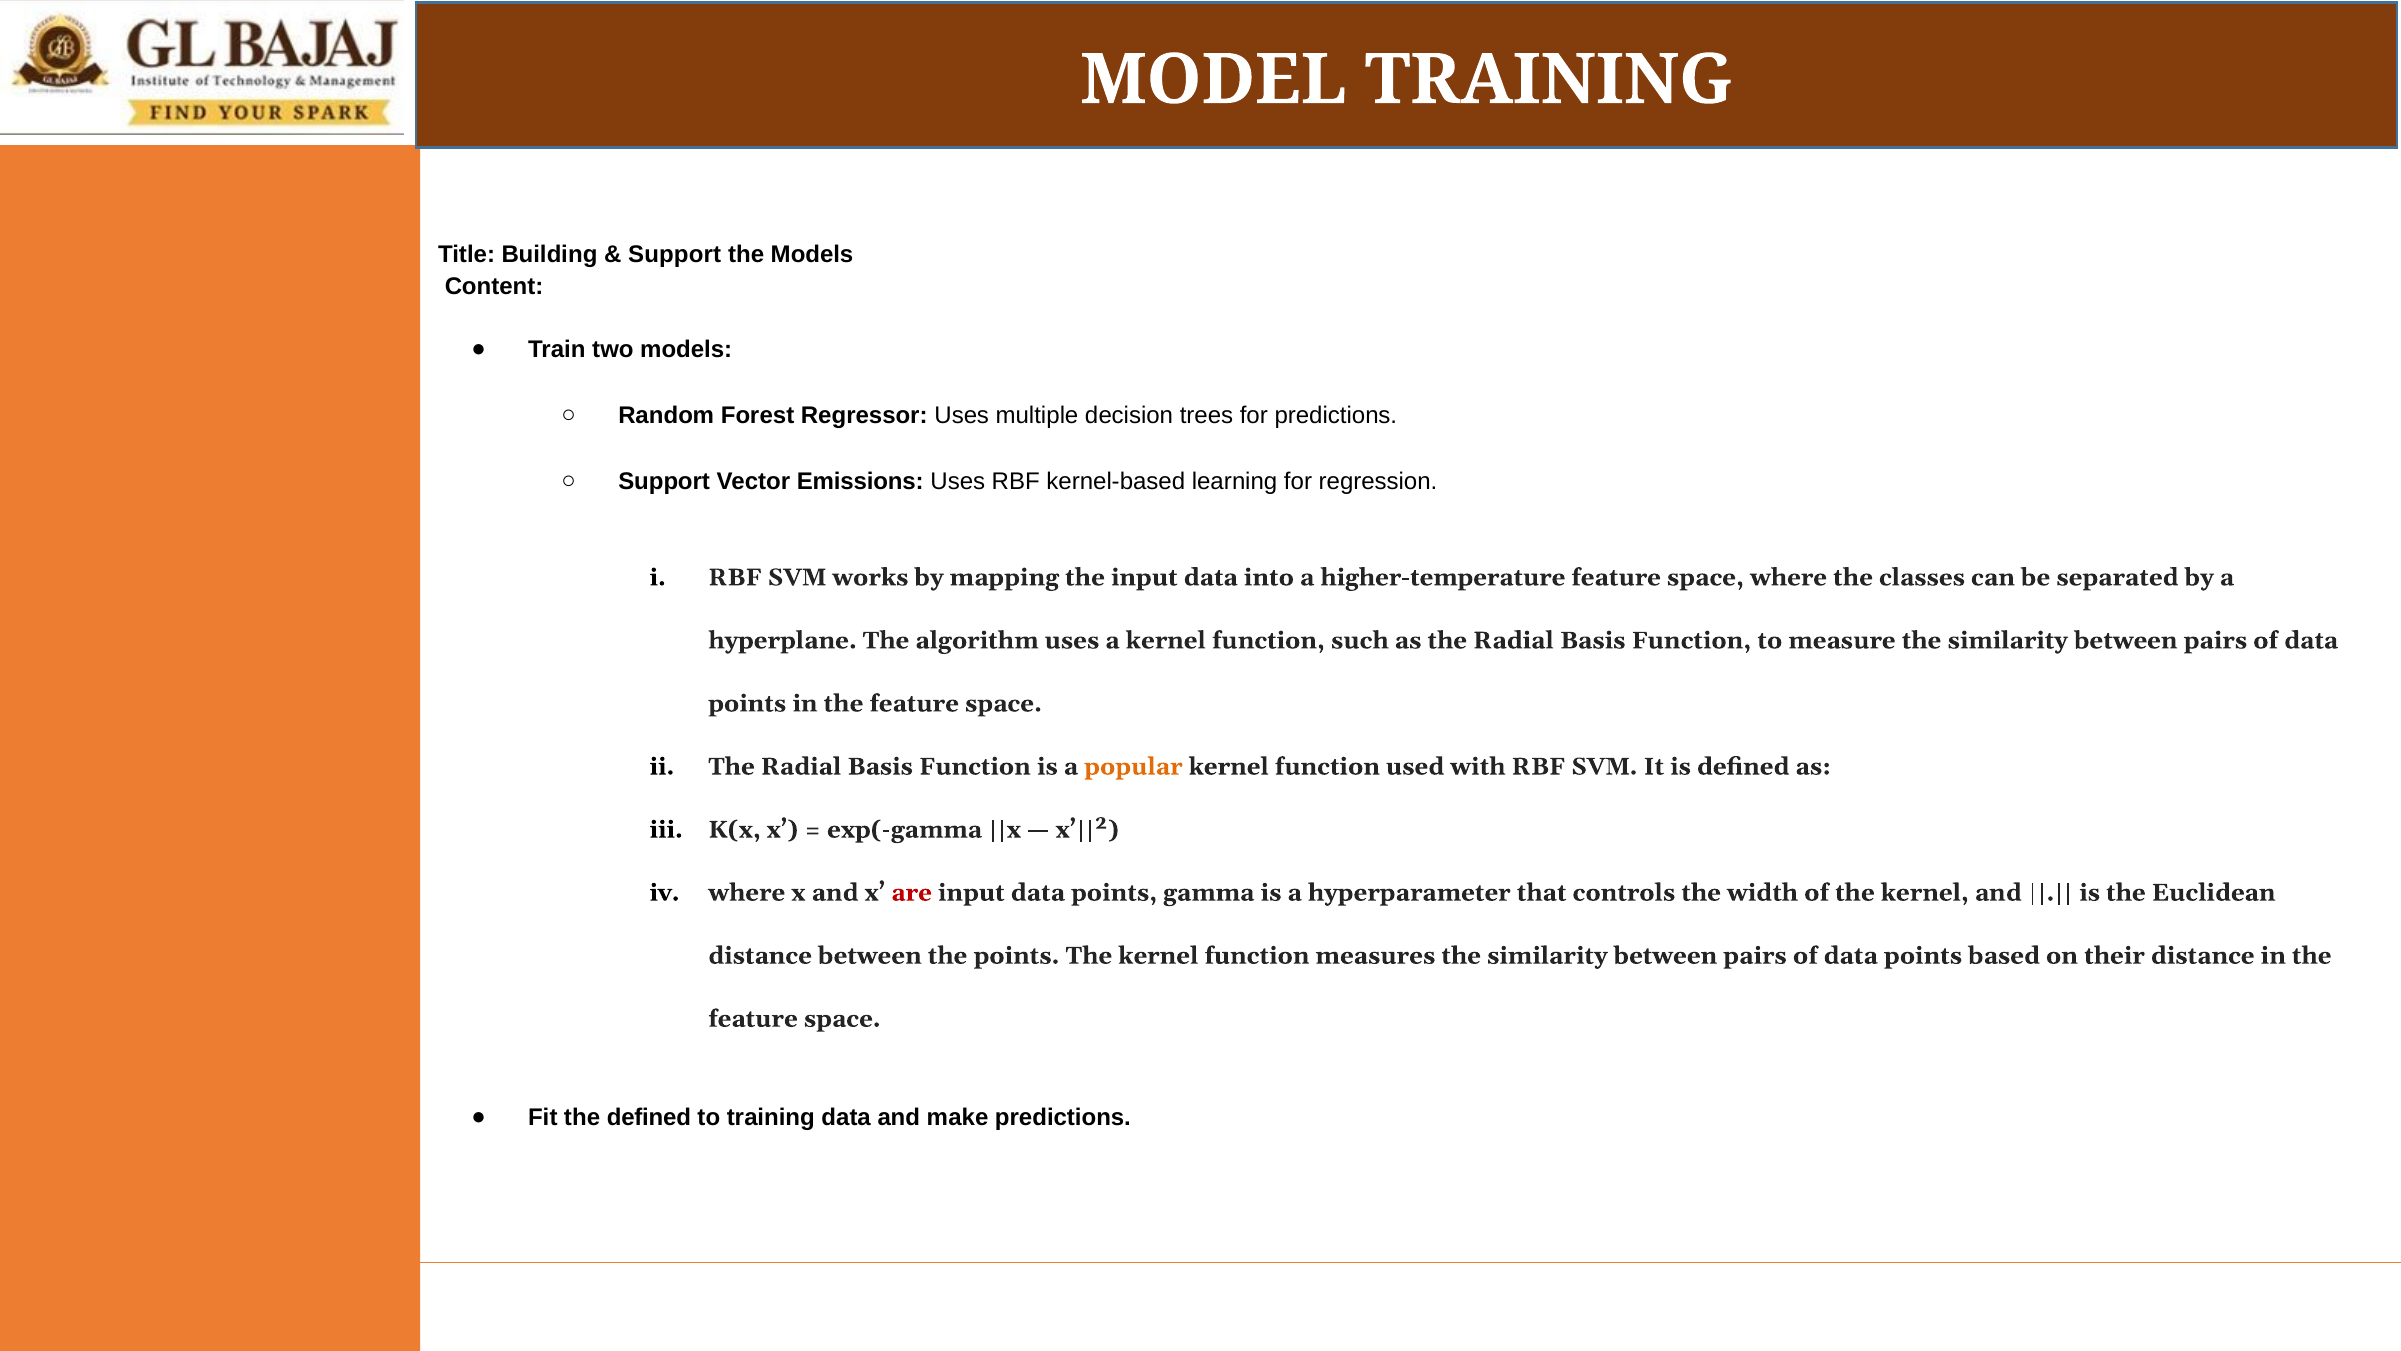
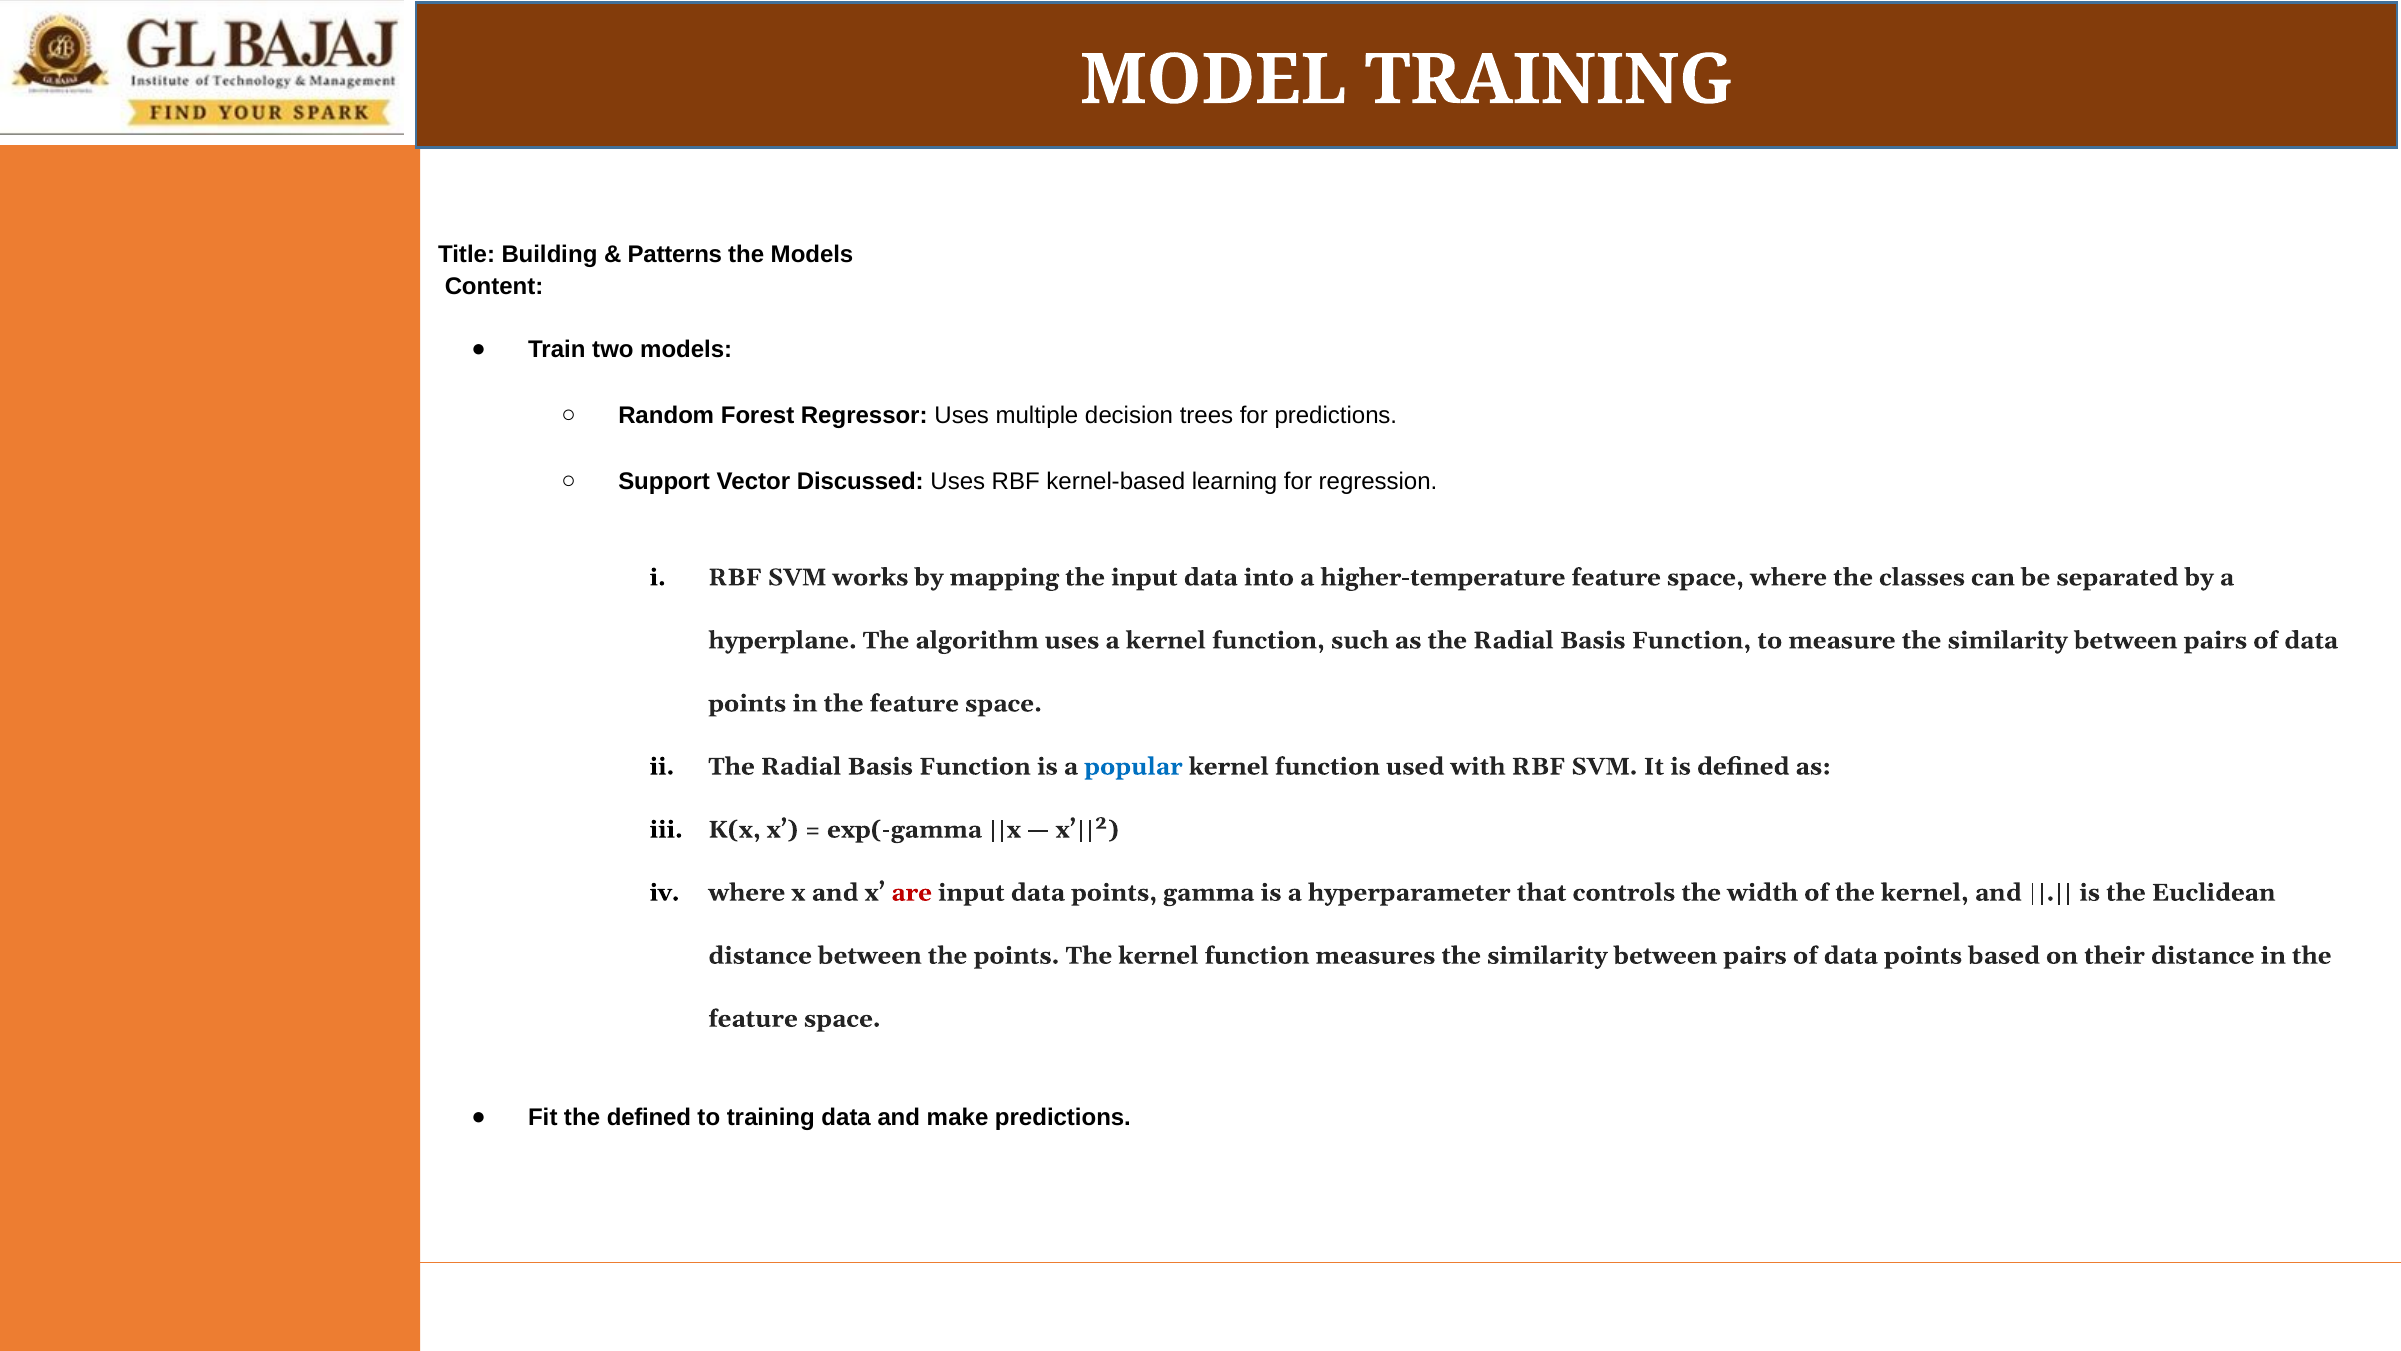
Support at (675, 254): Support -> Patterns
Emissions: Emissions -> Discussed
popular colour: orange -> blue
